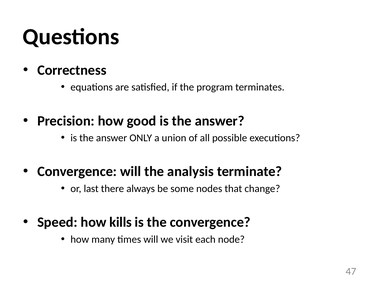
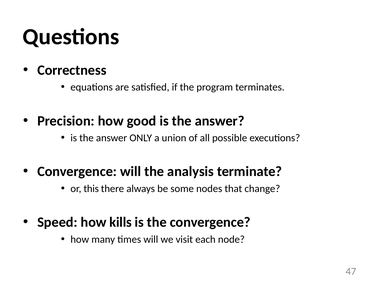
last: last -> this
